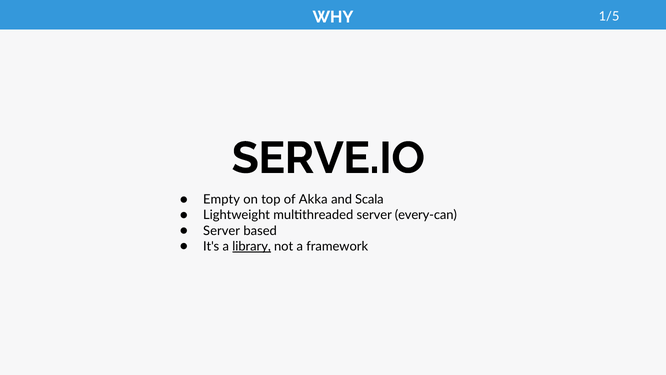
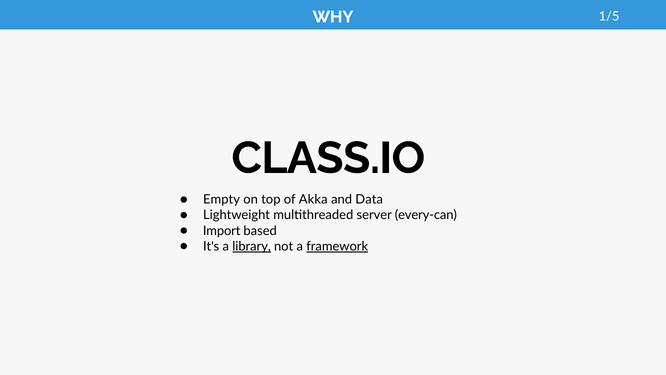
SERVE.IO: SERVE.IO -> CLASS.IO
Scala: Scala -> Data
Server at (222, 231): Server -> Import
framework underline: none -> present
